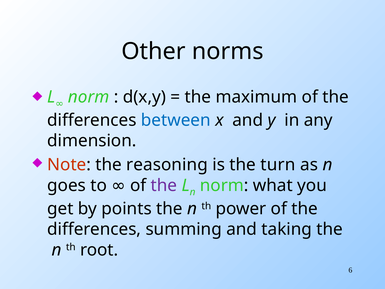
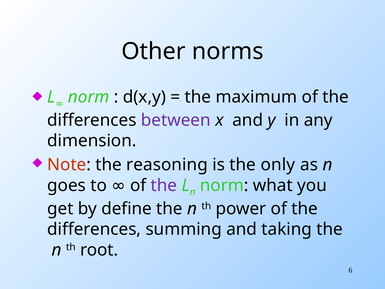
between colour: blue -> purple
turn: turn -> only
points: points -> define
